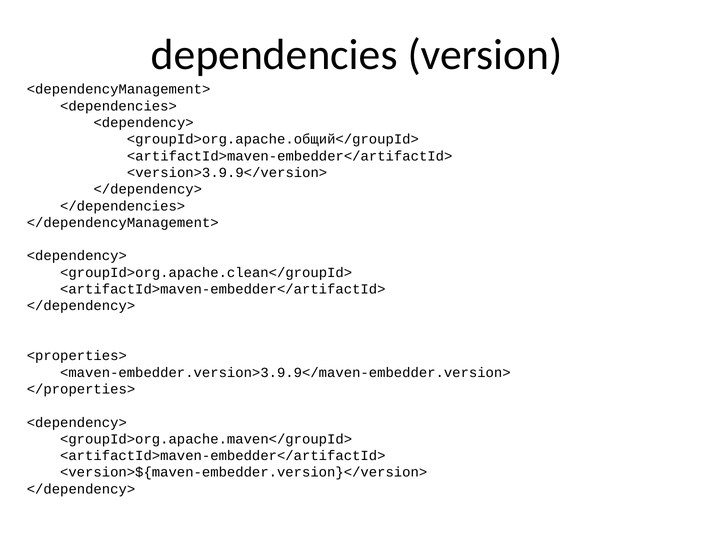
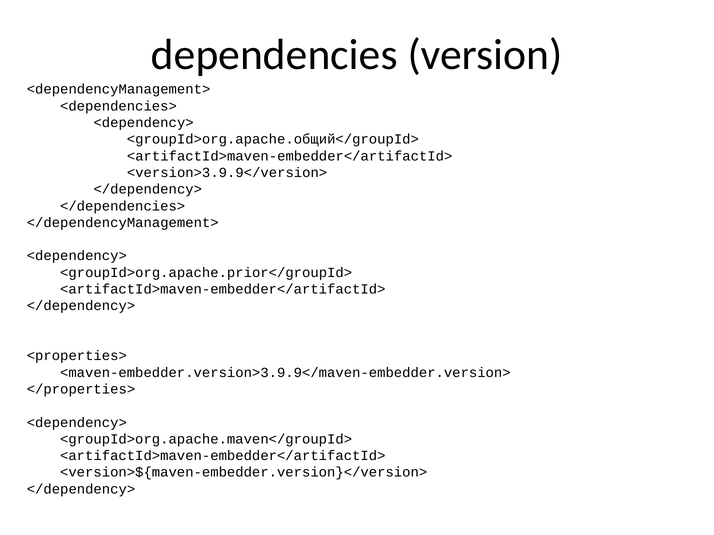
<groupId>org.apache.clean</groupId>: <groupId>org.apache.clean</groupId> -> <groupId>org.apache.prior</groupId>
